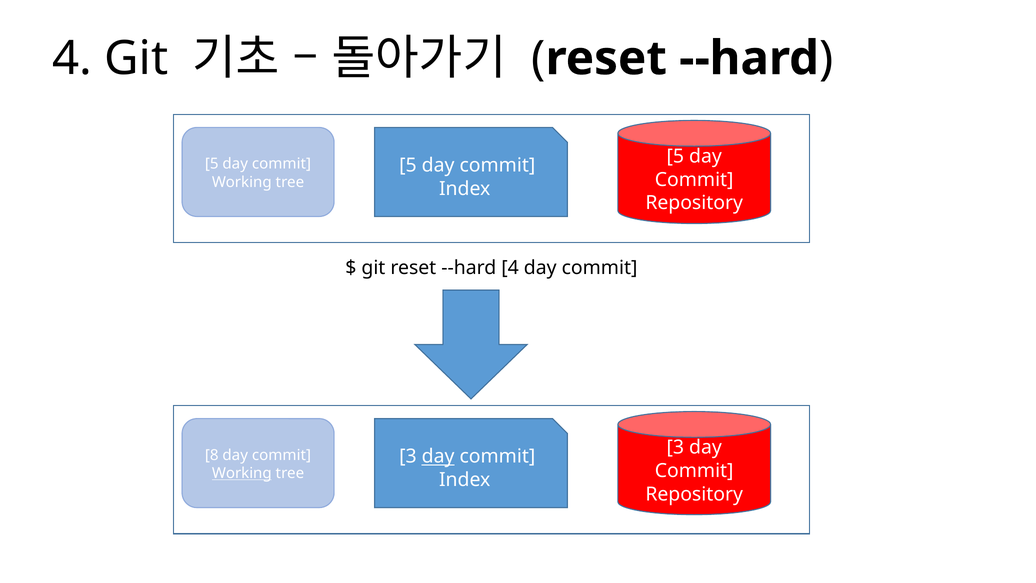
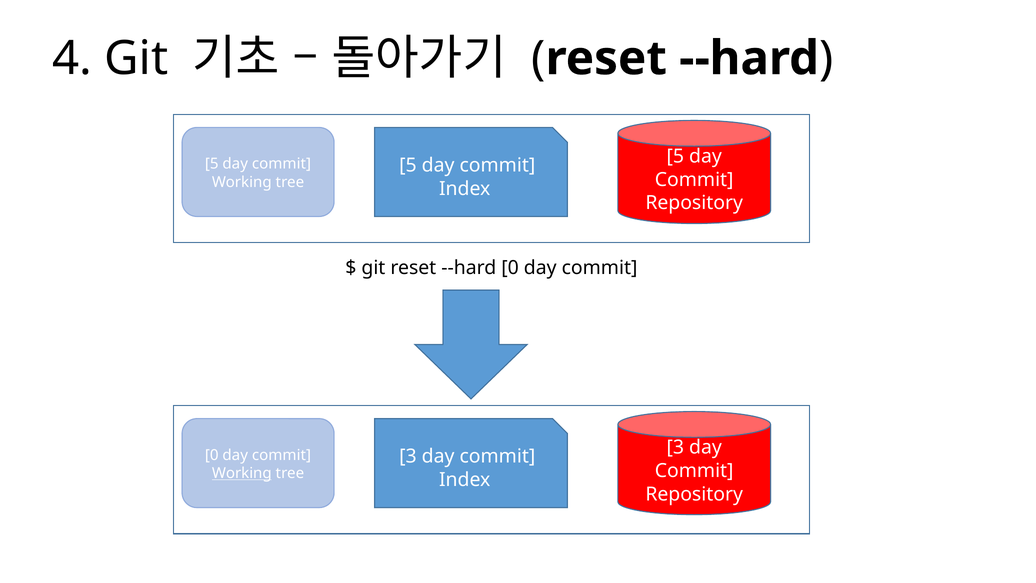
--hard 4: 4 -> 0
8 at (212, 455): 8 -> 0
day at (438, 456) underline: present -> none
